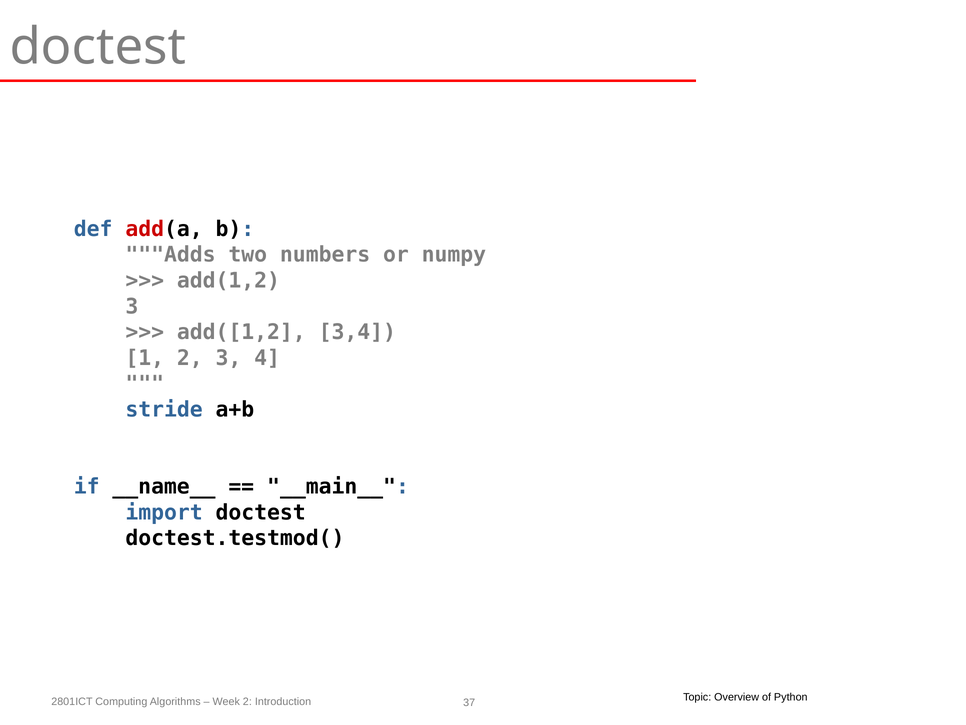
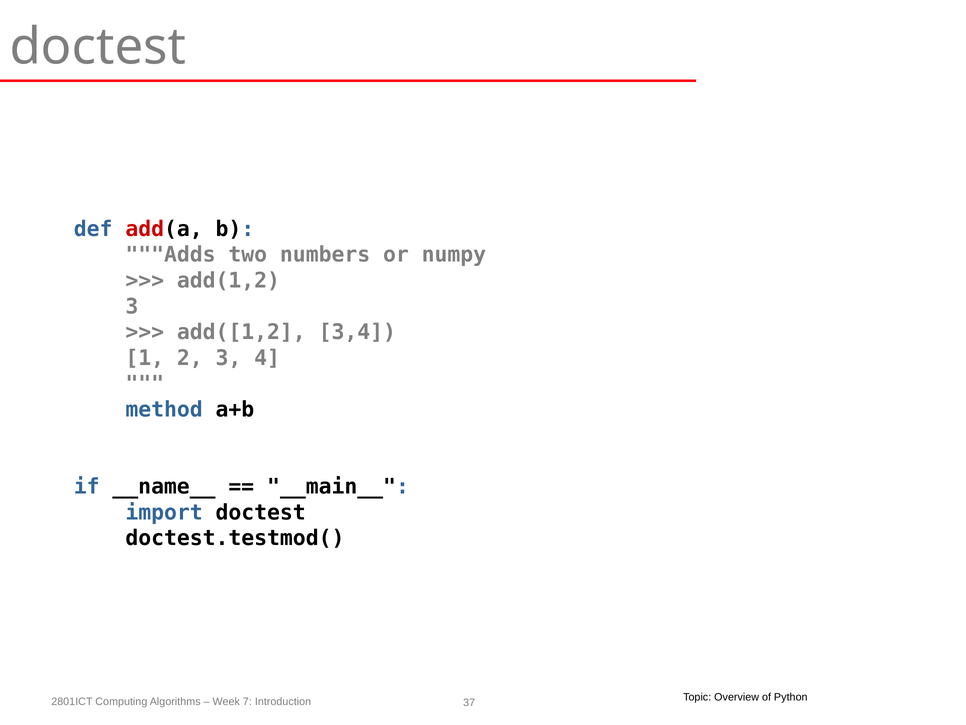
stride: stride -> method
2 at (247, 701): 2 -> 7
